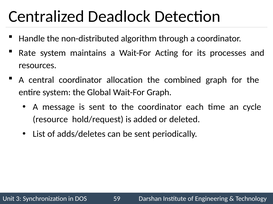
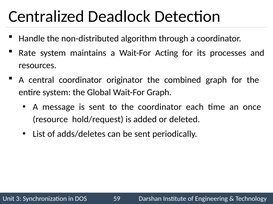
allocation: allocation -> originator
cycle: cycle -> once
